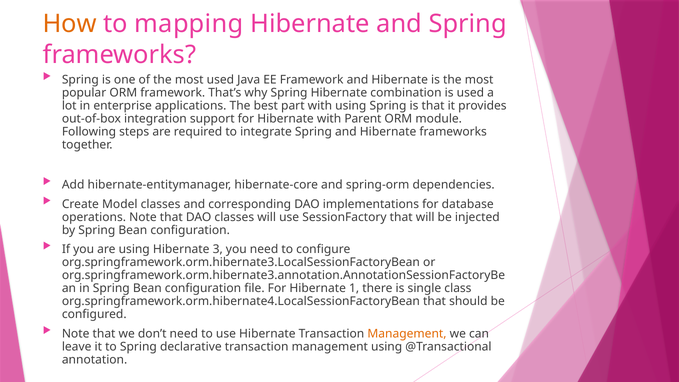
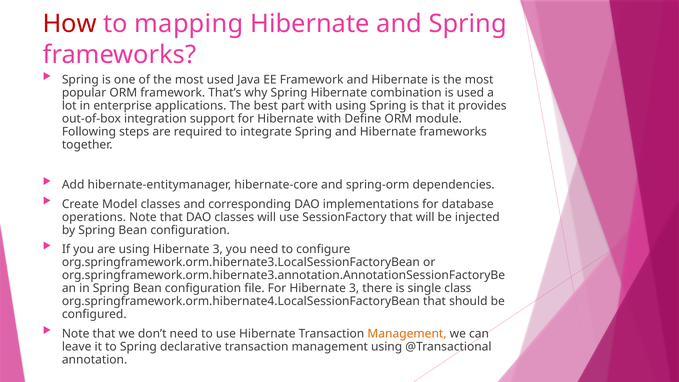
How colour: orange -> red
Parent: Parent -> Define
For Hibernate 1: 1 -> 3
